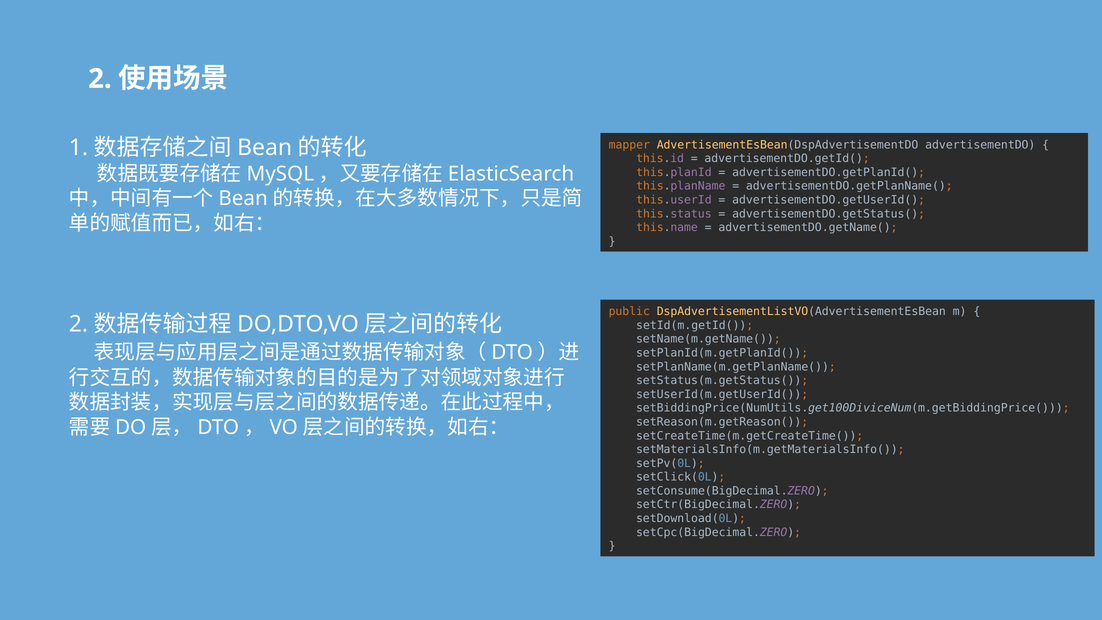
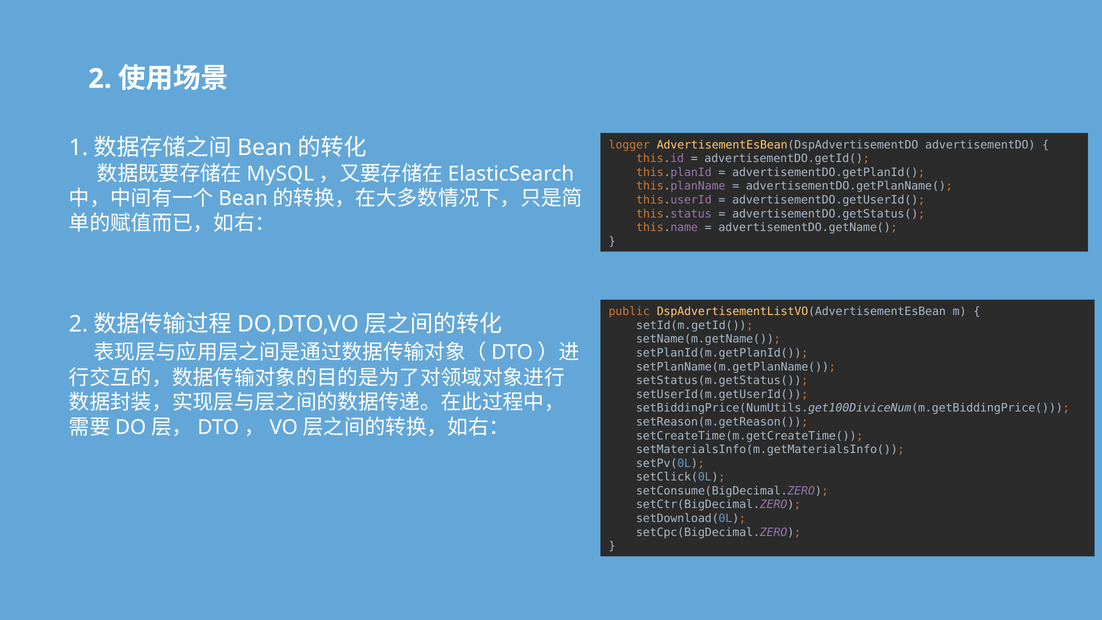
mapper: mapper -> logger
